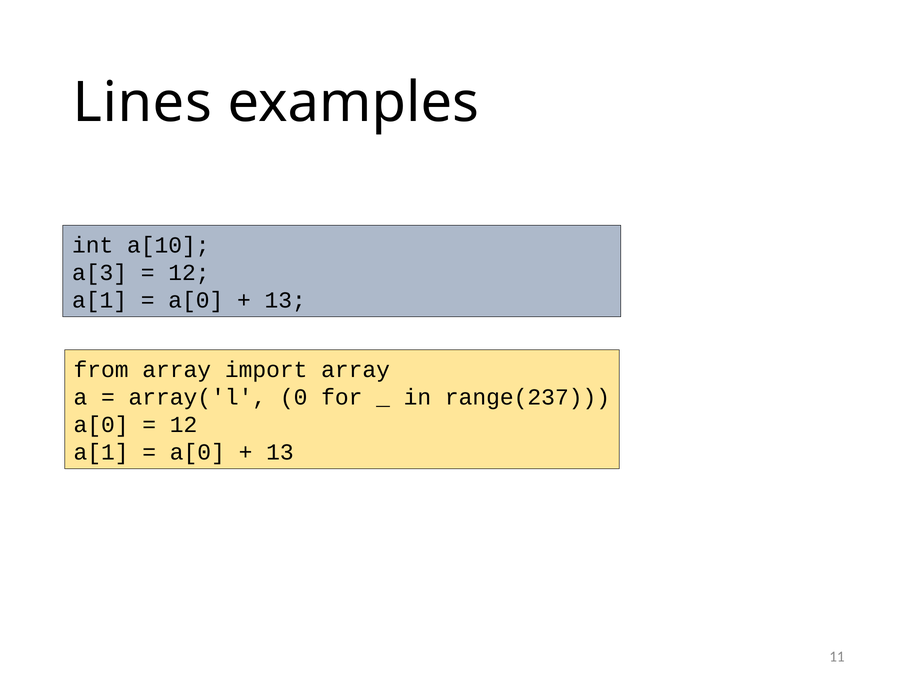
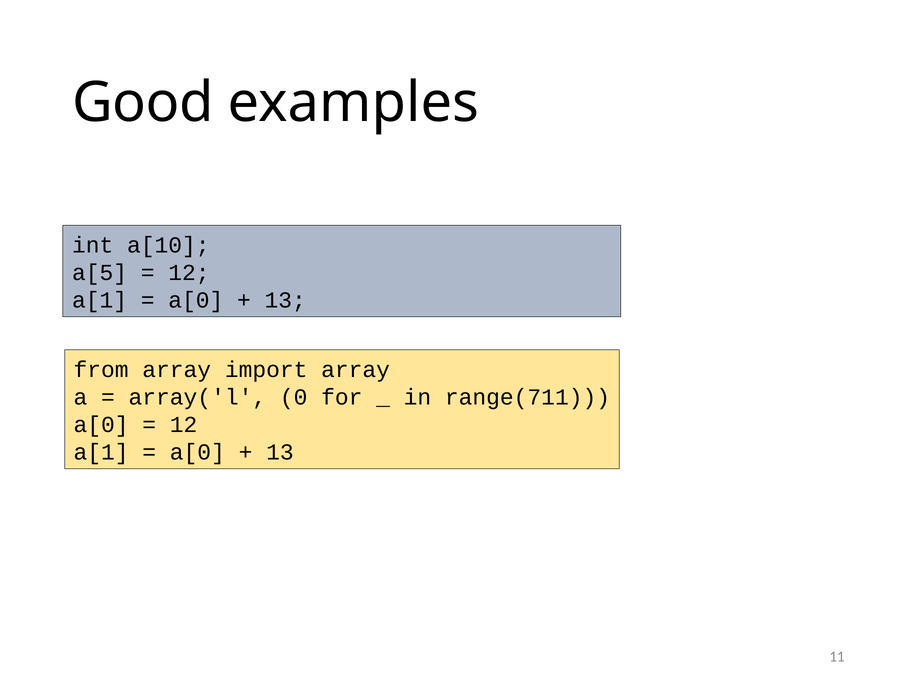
Lines: Lines -> Good
a[3: a[3 -> a[5
range(237: range(237 -> range(711
